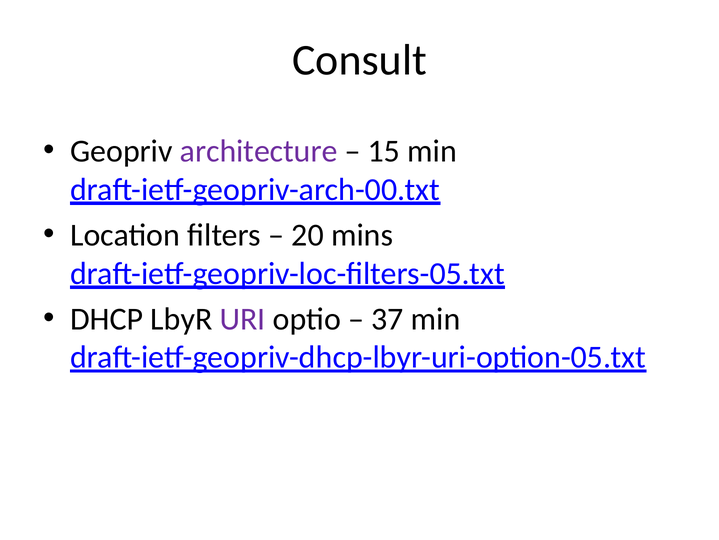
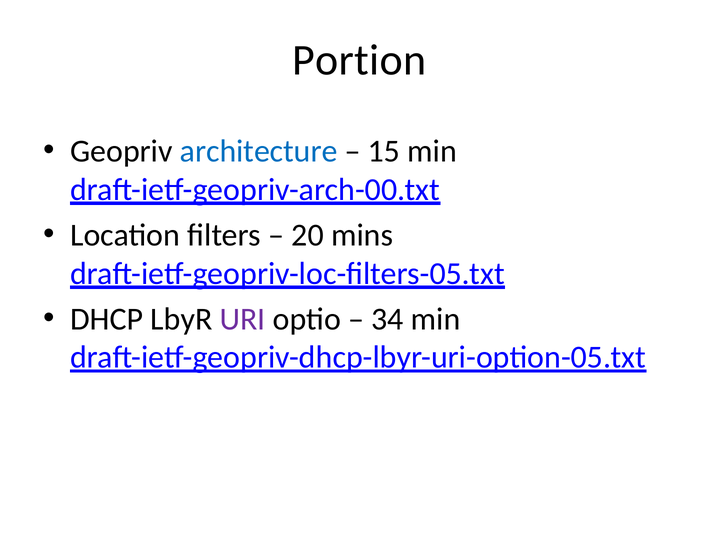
Consult: Consult -> Portion
architecture colour: purple -> blue
37: 37 -> 34
